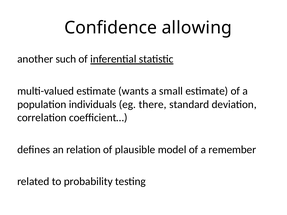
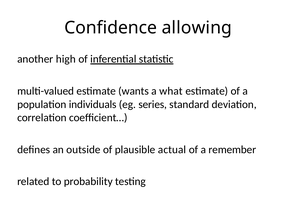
such: such -> high
small: small -> what
there: there -> series
relation: relation -> outside
model: model -> actual
